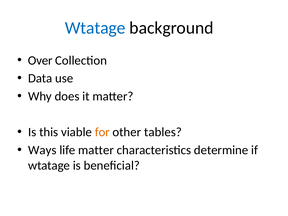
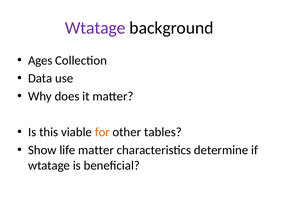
Wtatage at (95, 28) colour: blue -> purple
Over: Over -> Ages
Ways: Ways -> Show
